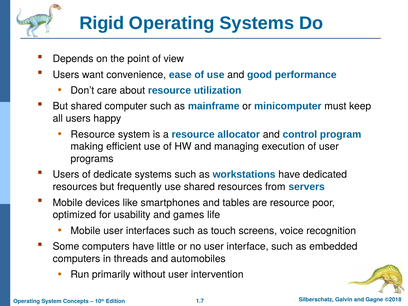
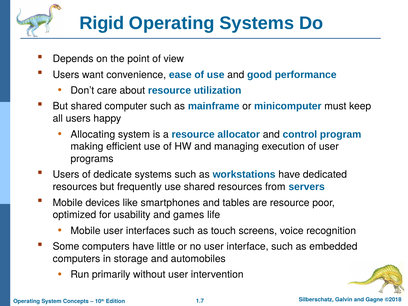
Resource at (93, 134): Resource -> Allocating
threads: threads -> storage
